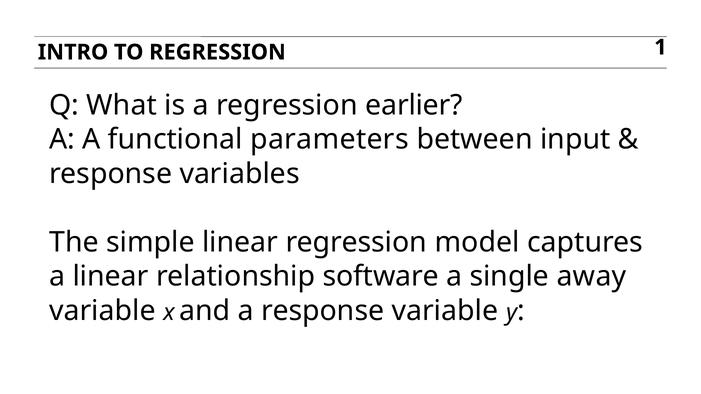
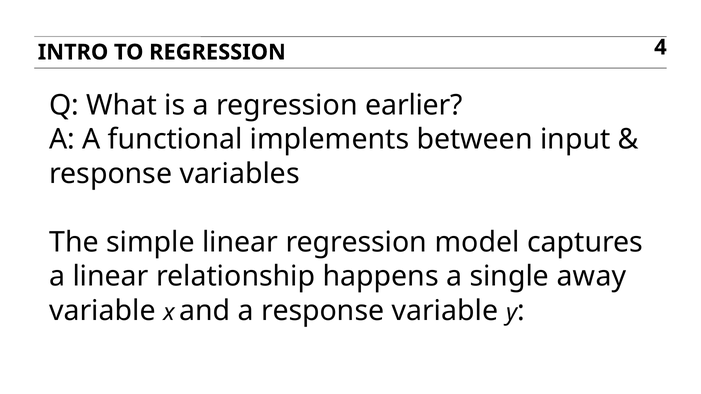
1: 1 -> 4
parameters: parameters -> implements
software: software -> happens
